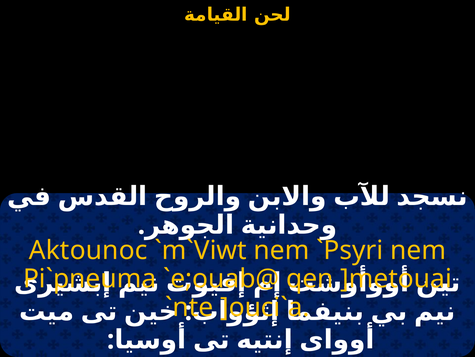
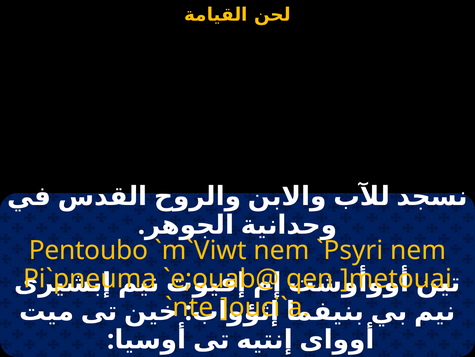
Aktounoc: Aktounoc -> Pentoubo
